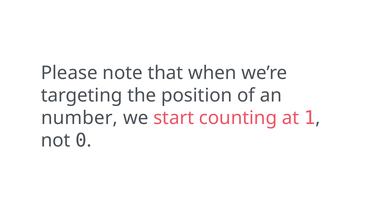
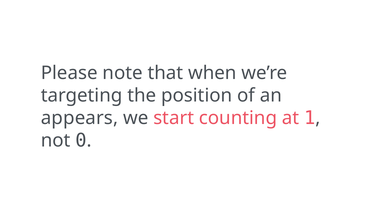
number: number -> appears
